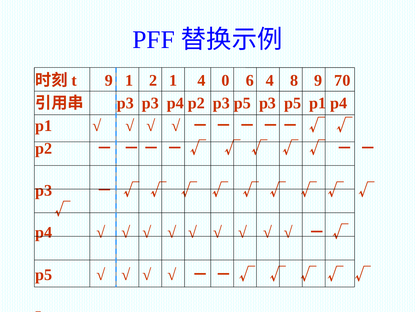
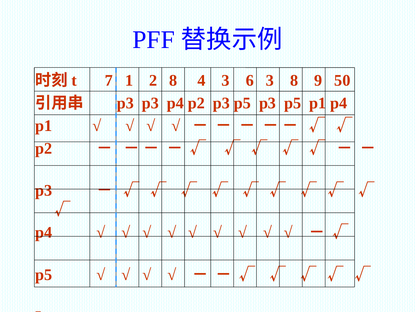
t 9: 9 -> 7
2 1: 1 -> 8
4 0: 0 -> 3
6 4: 4 -> 3
70: 70 -> 50
